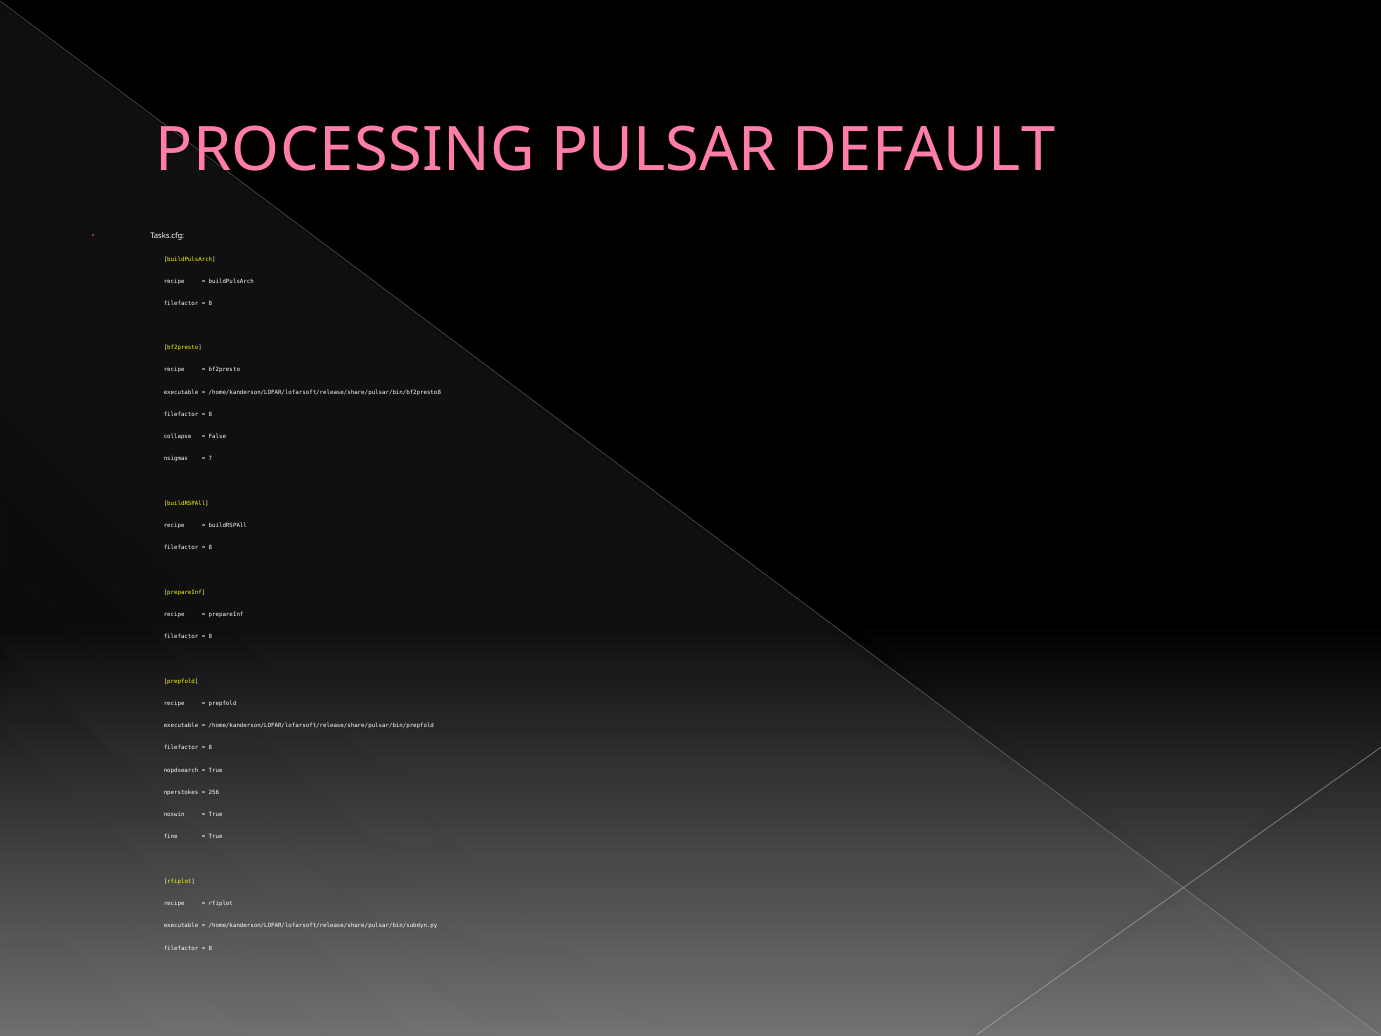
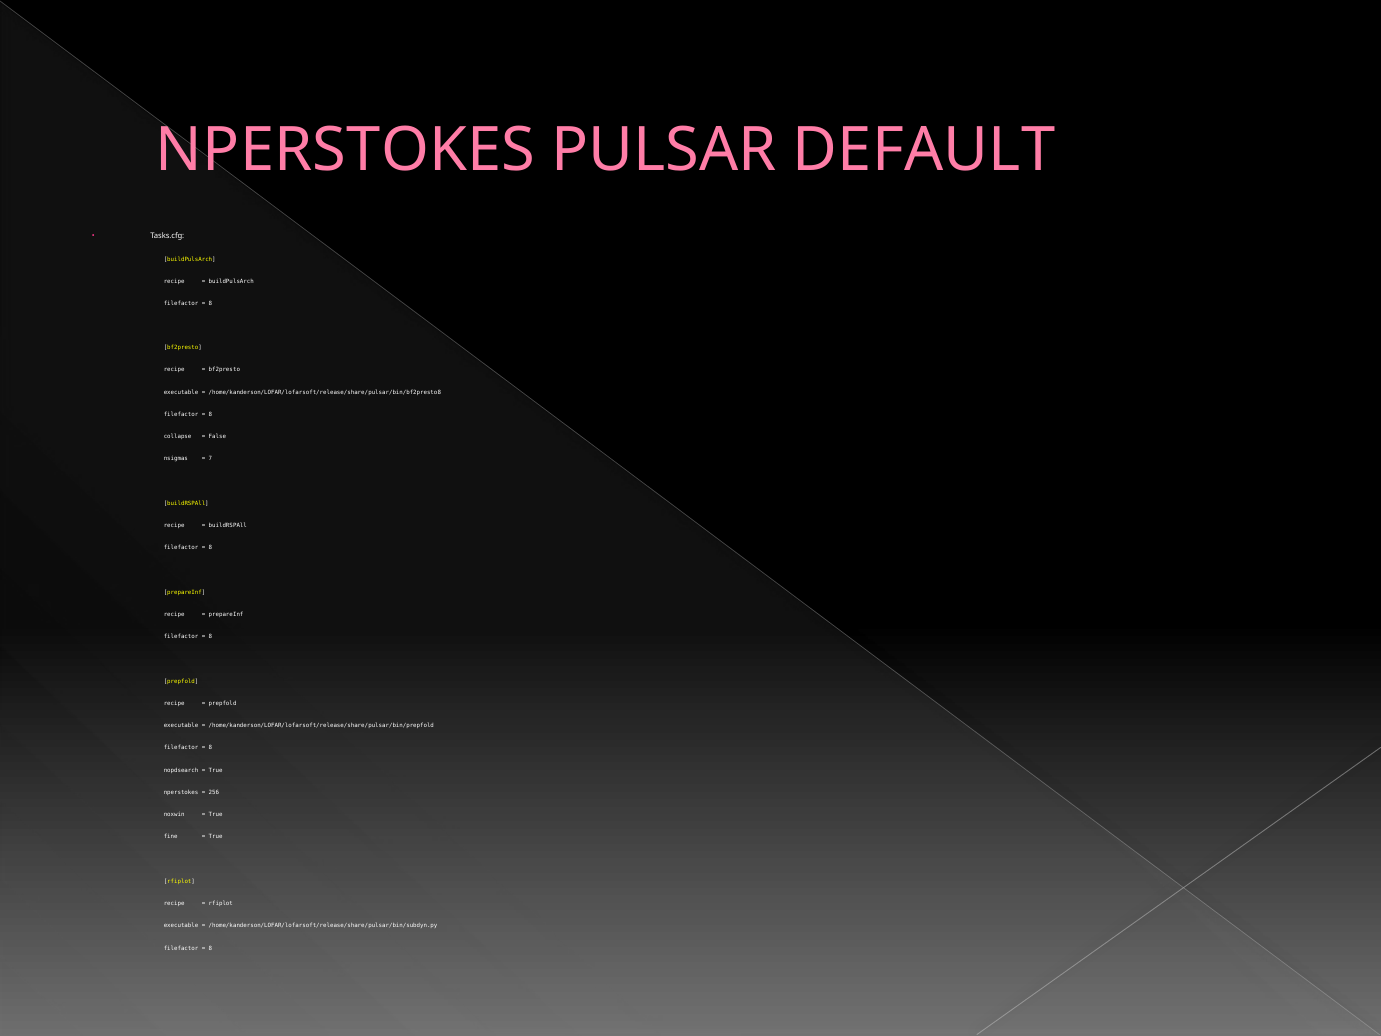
PROCESSING at (346, 150): PROCESSING -> NPERSTOKES
